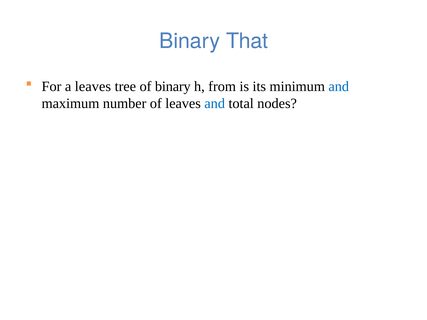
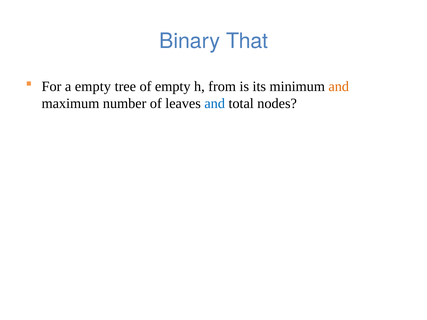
a leaves: leaves -> empty
of binary: binary -> empty
and at (339, 86) colour: blue -> orange
